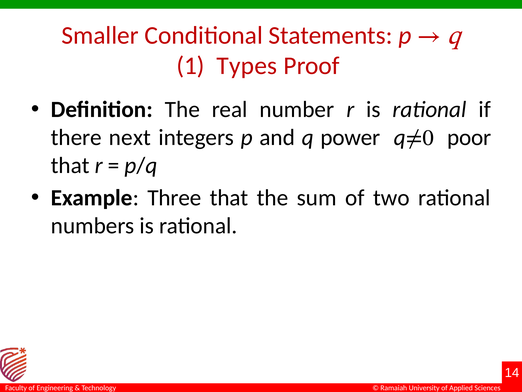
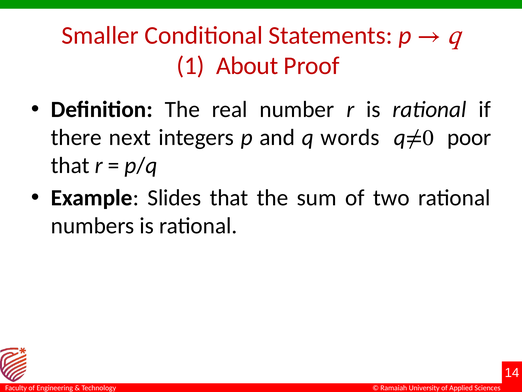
Types: Types -> About
power: power -> words
Three: Three -> Slides
